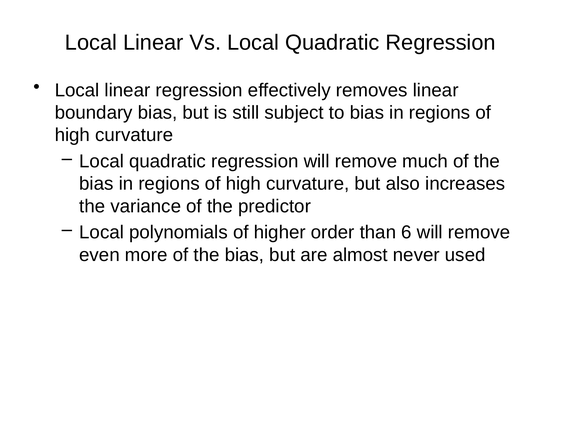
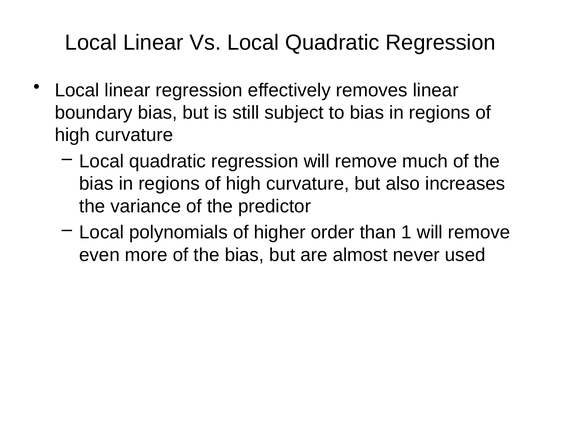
6: 6 -> 1
